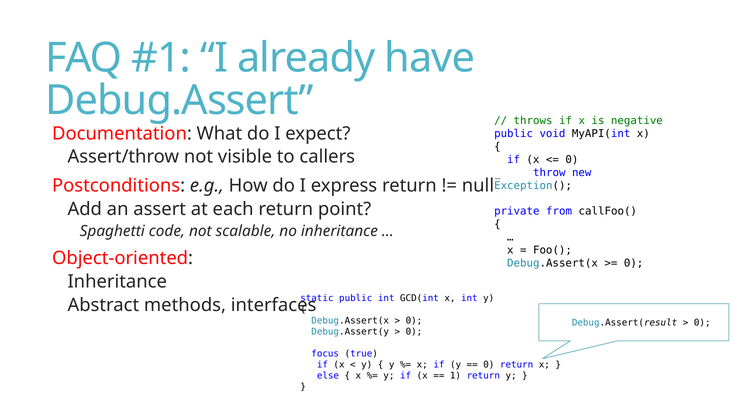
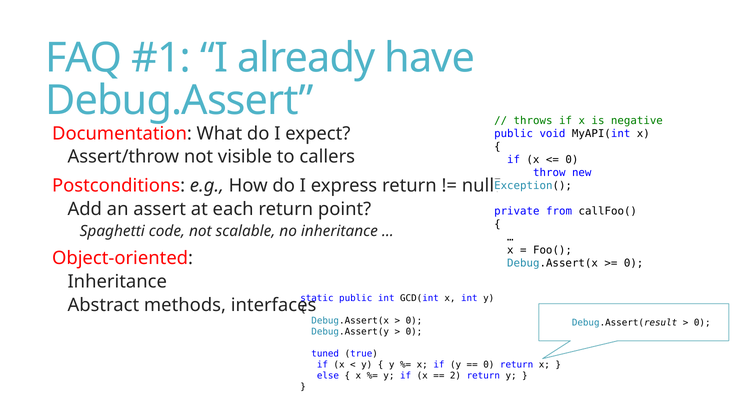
focus: focus -> tuned
1: 1 -> 2
